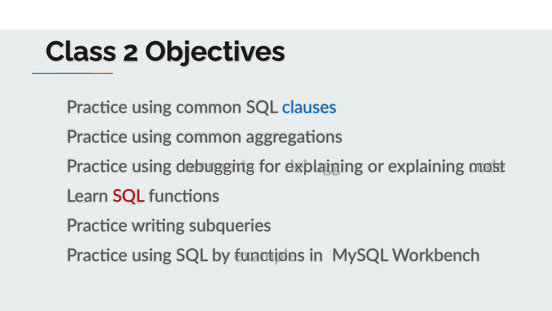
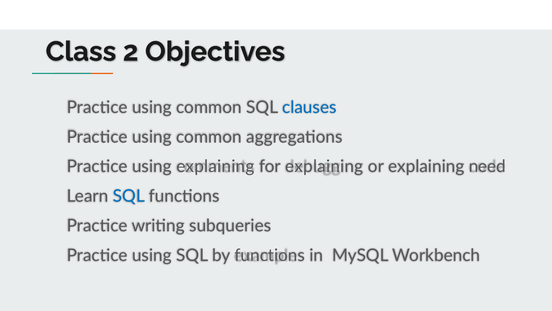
using debugging: debugging -> explaining
most: most -> need
SQL at (129, 196) colour: red -> blue
